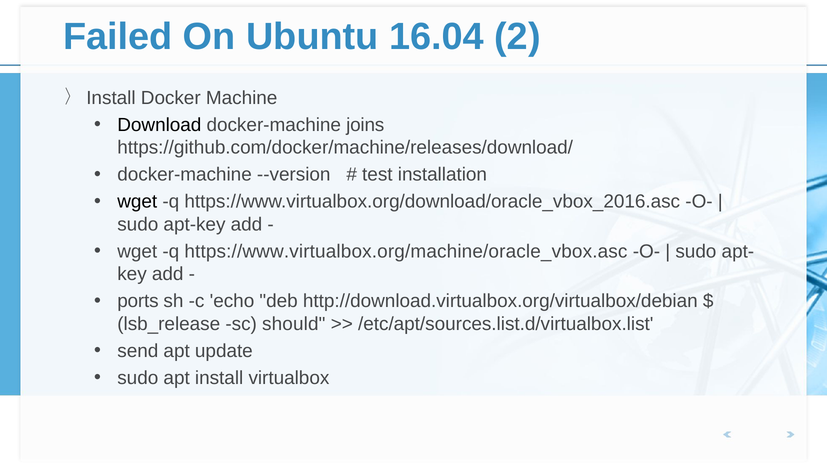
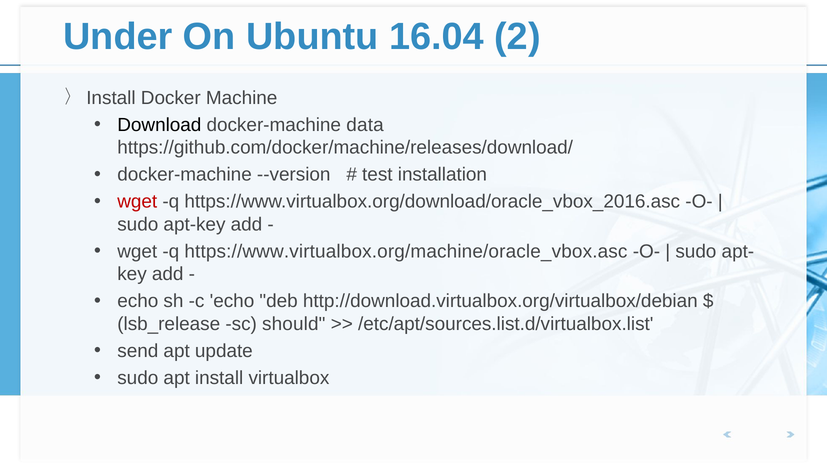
Failed: Failed -> Under
joins: joins -> data
wget at (137, 202) colour: black -> red
ports at (138, 301): ports -> echo
